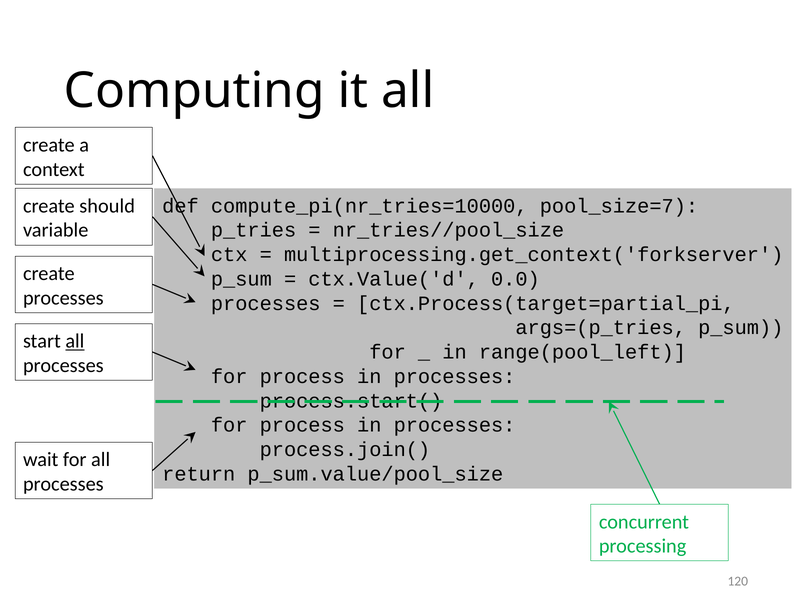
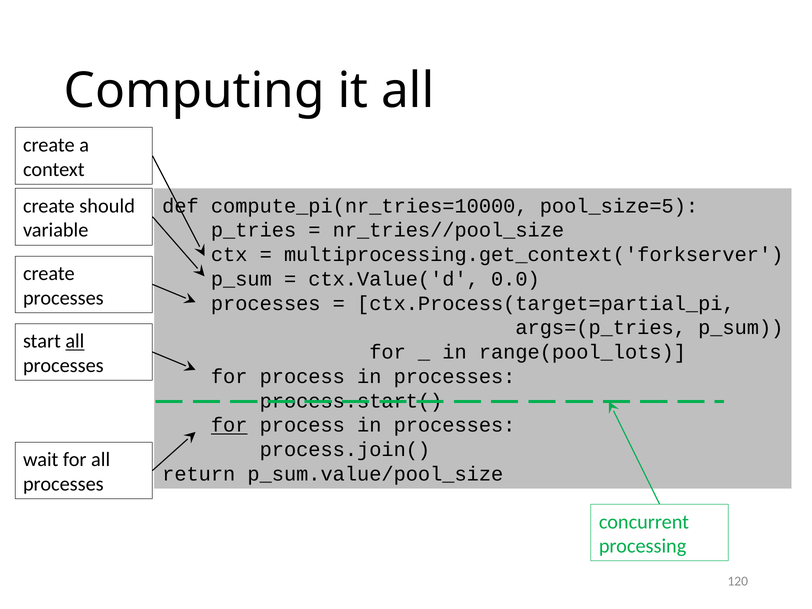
pool_size=7: pool_size=7 -> pool_size=5
range(pool_left: range(pool_left -> range(pool_lots
for at (229, 425) underline: none -> present
